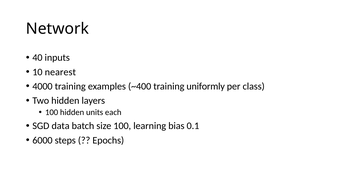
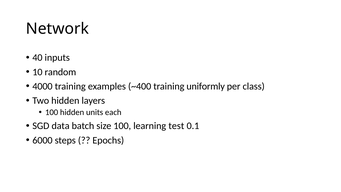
nearest: nearest -> random
bias: bias -> test
